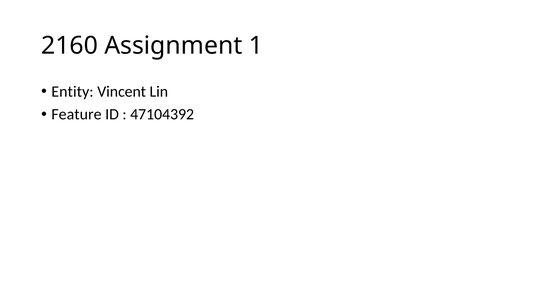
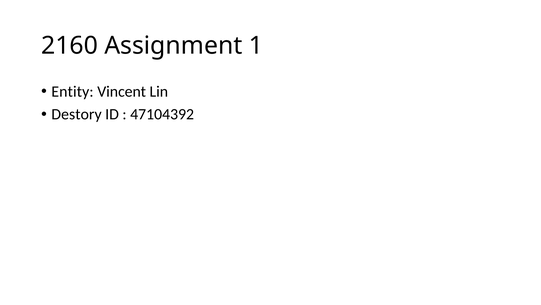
Feature: Feature -> Destory
